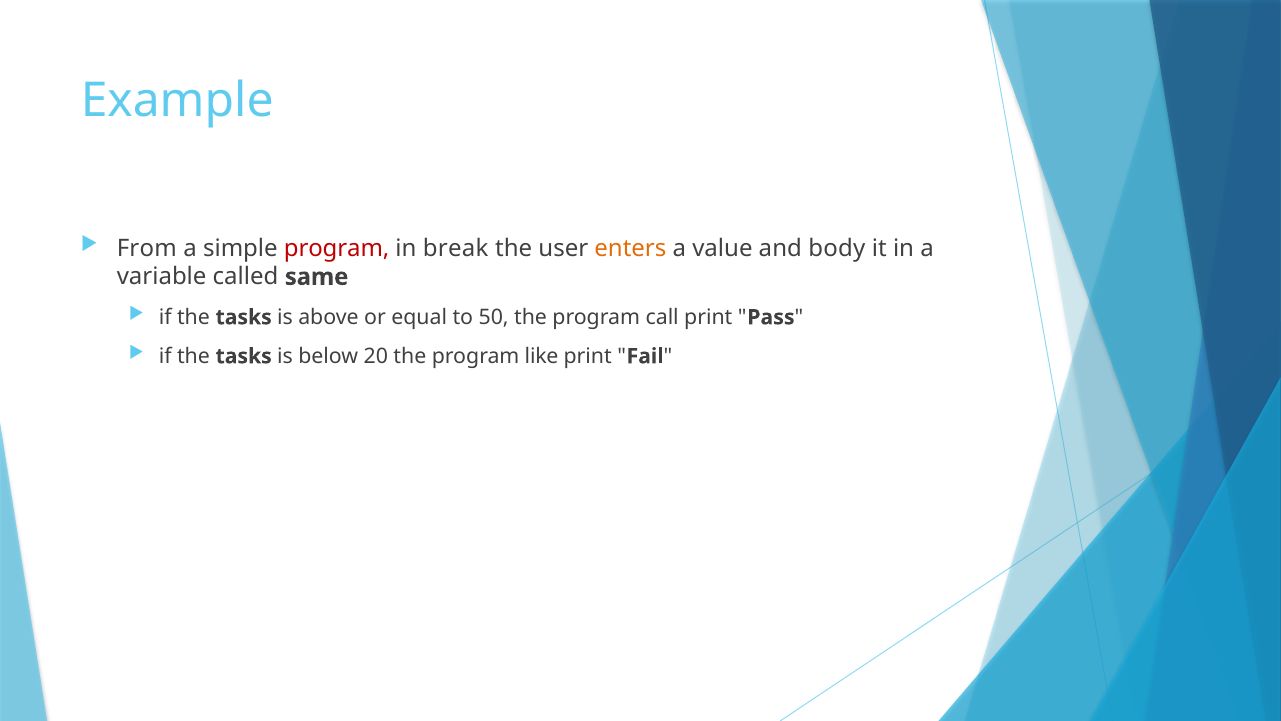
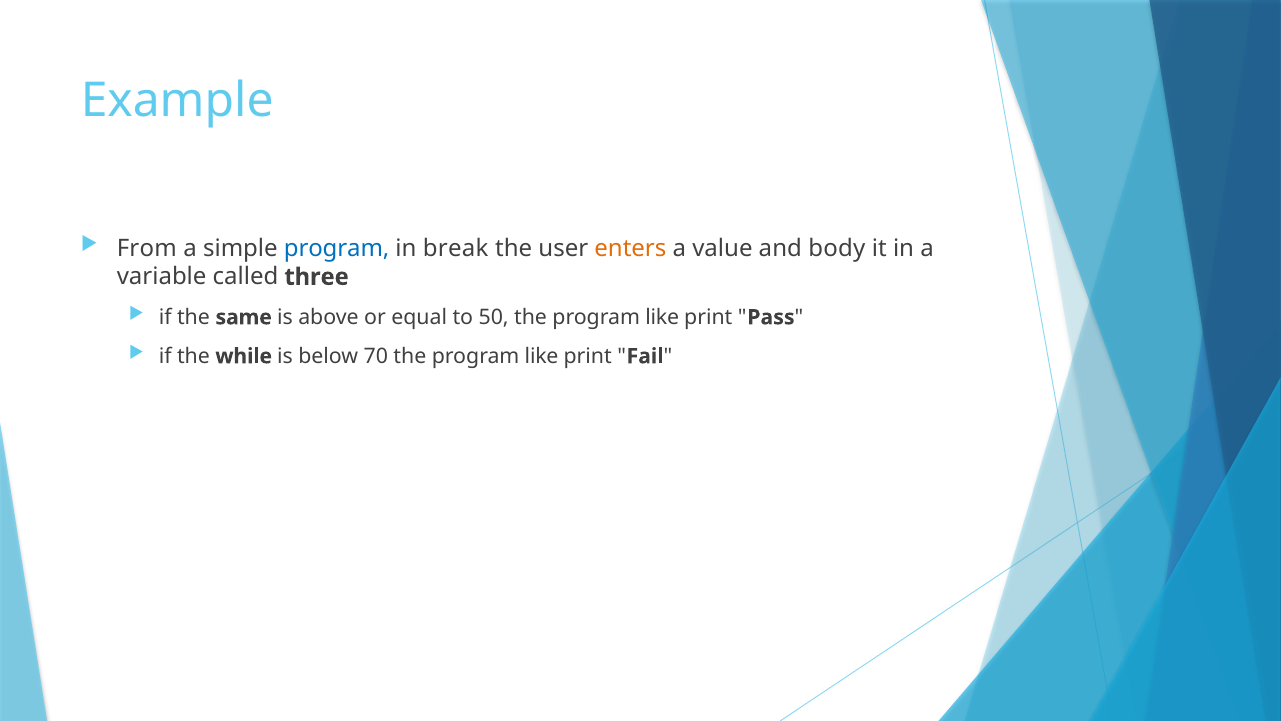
program at (337, 248) colour: red -> blue
same: same -> three
tasks at (244, 317): tasks -> same
50 the program call: call -> like
tasks at (244, 356): tasks -> while
20: 20 -> 70
